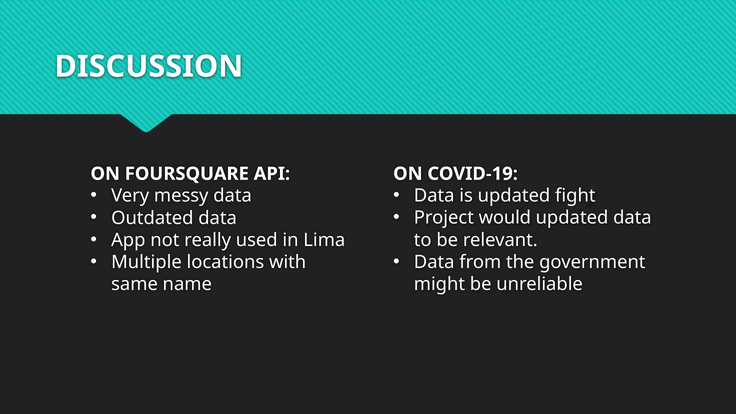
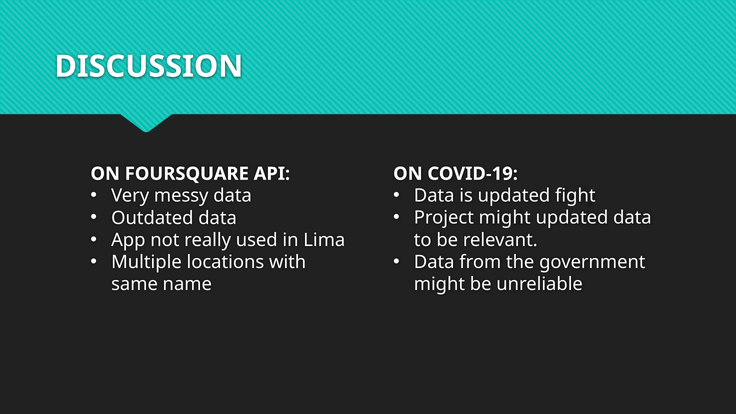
Project would: would -> might
